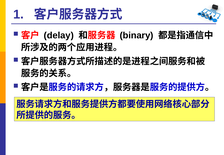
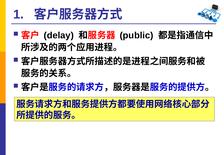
binary: binary -> public
